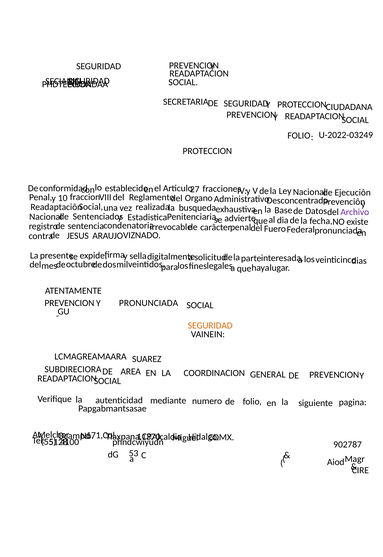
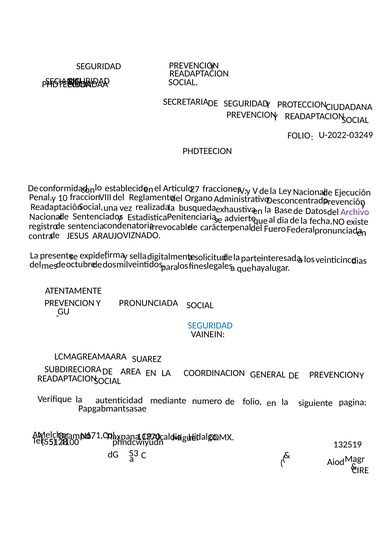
PROTECCION at (207, 151): PROTECCION -> PHDTEECION
SEGURIDAD at (210, 325) colour: orange -> blue
902787: 902787 -> 132519
